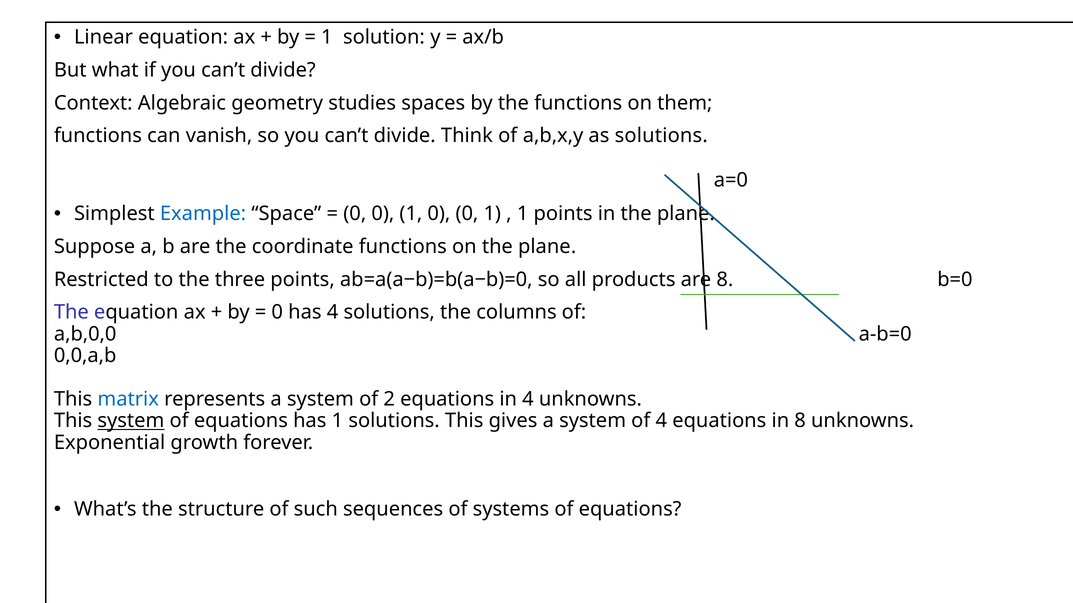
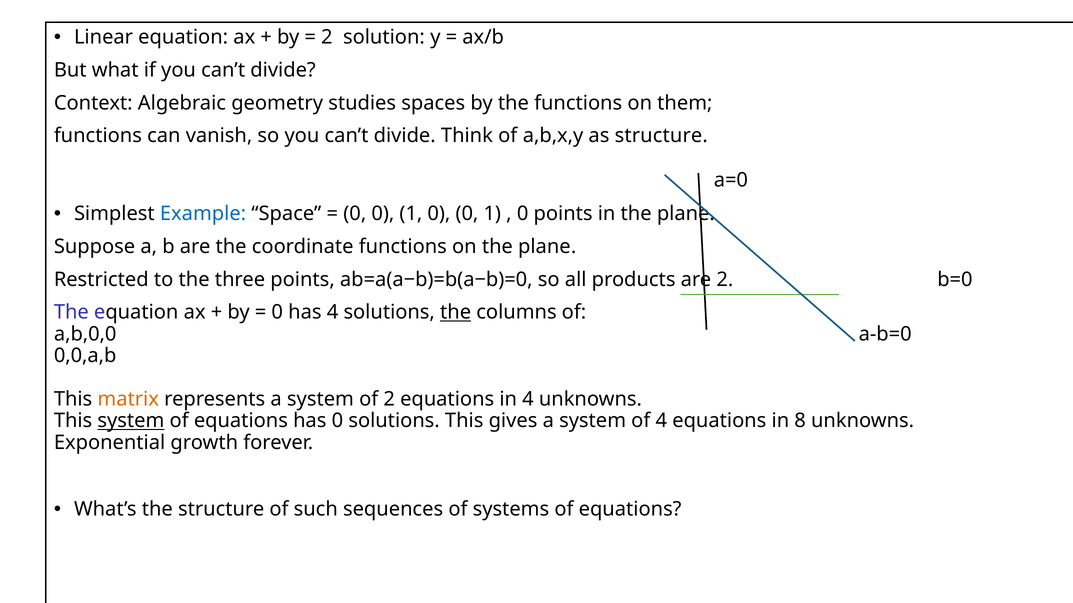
1 at (327, 37): 1 -> 2
as solutions: solutions -> structure
1 at (523, 214): 1 -> 0
are 8: 8 -> 2
the at (456, 313) underline: none -> present
matrix colour: blue -> orange
has 1: 1 -> 0
